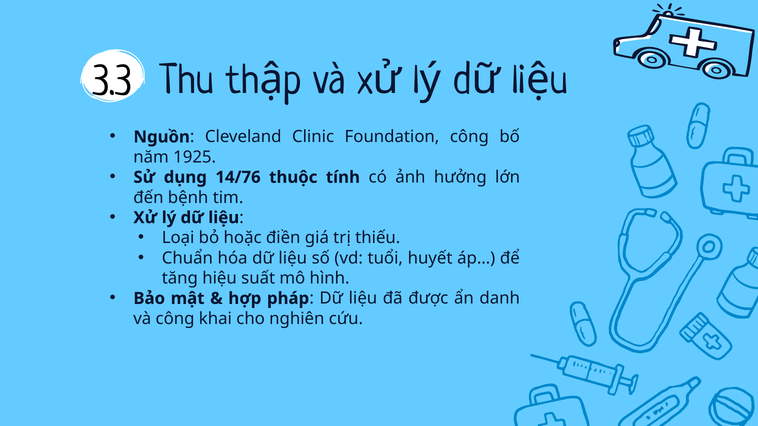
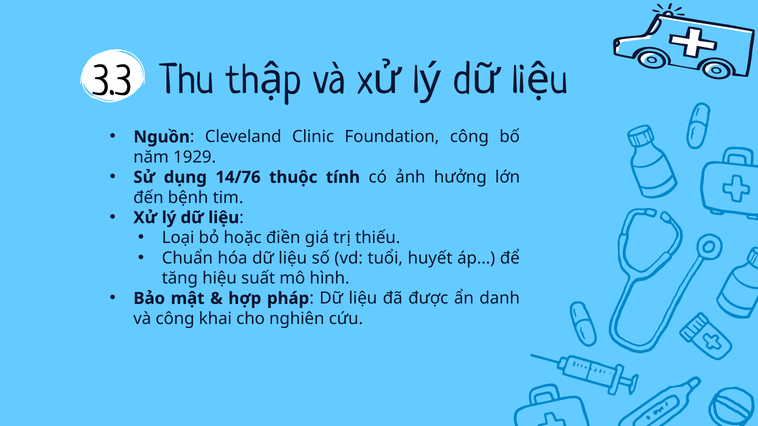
1925: 1925 -> 1929
